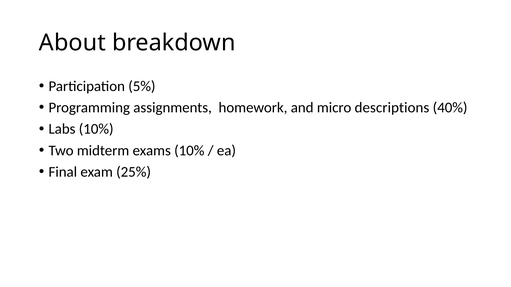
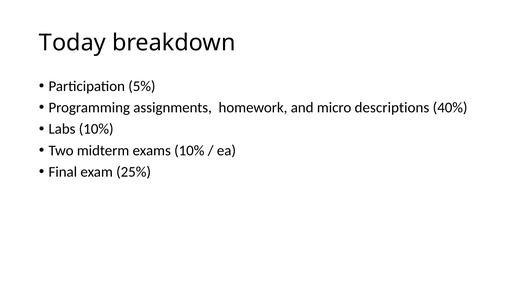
About: About -> Today
